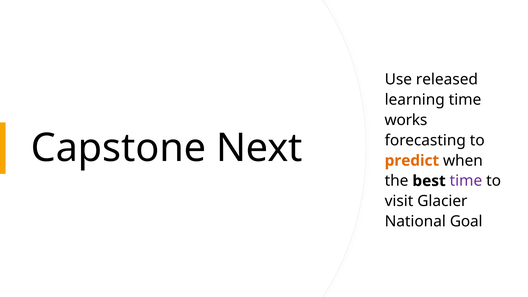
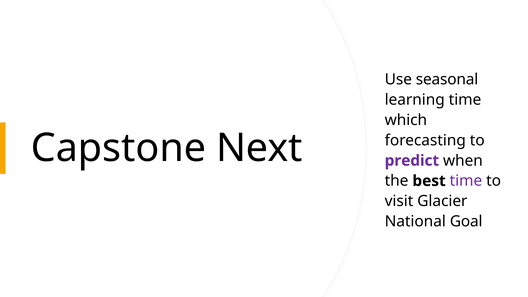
released: released -> seasonal
works: works -> which
predict colour: orange -> purple
